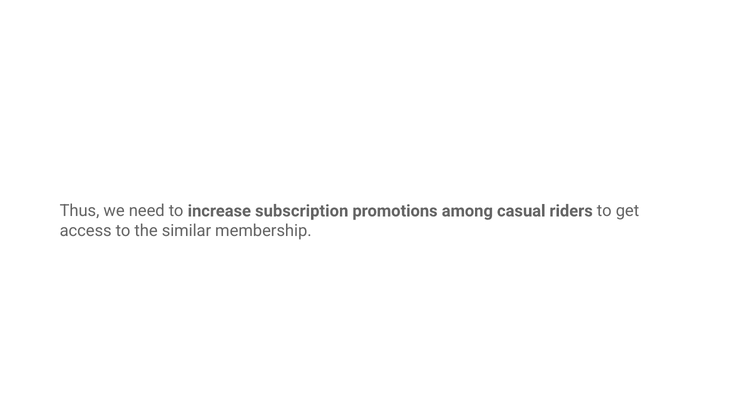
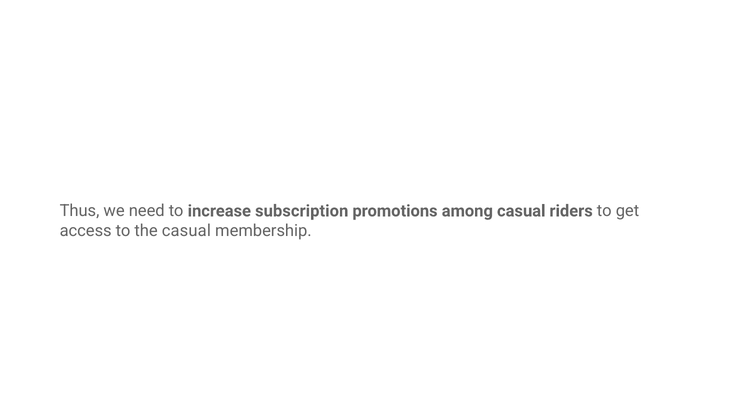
the similar: similar -> casual
